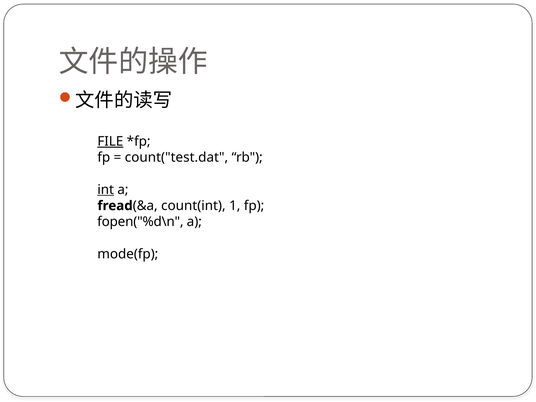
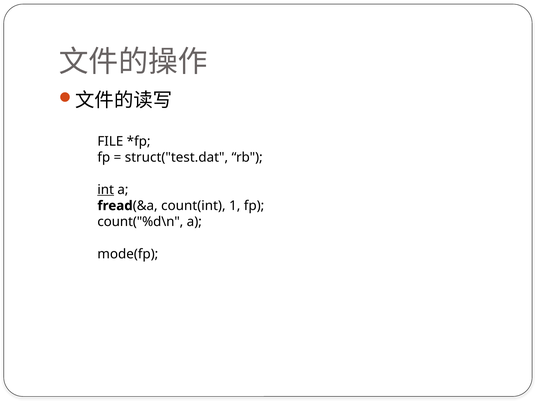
FILE underline: present -> none
count("test.dat: count("test.dat -> struct("test.dat
fopen("%d\n: fopen("%d\n -> count("%d\n
